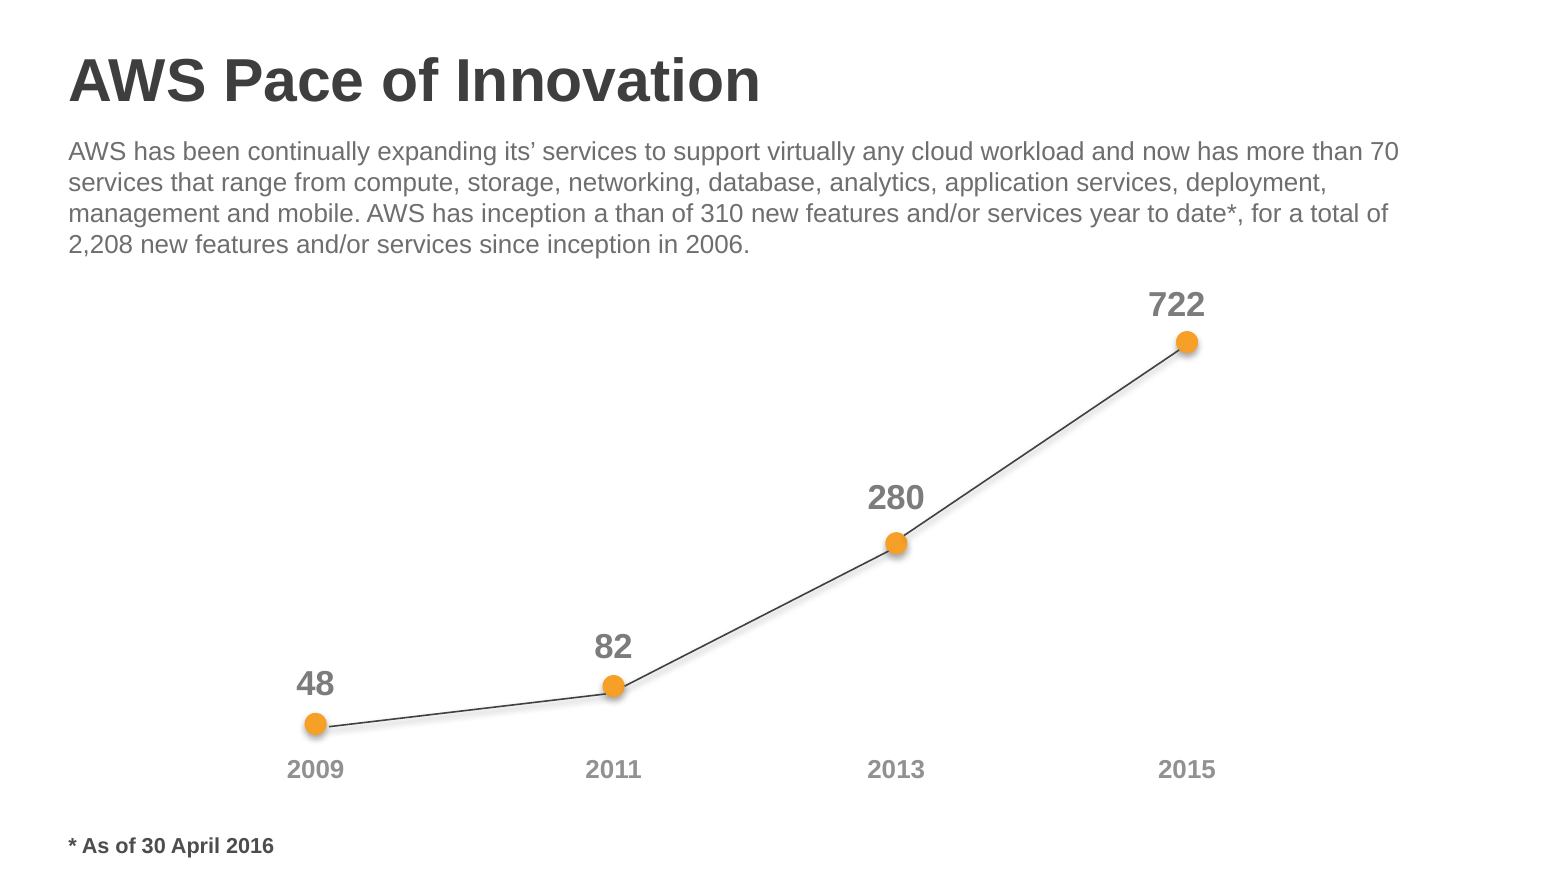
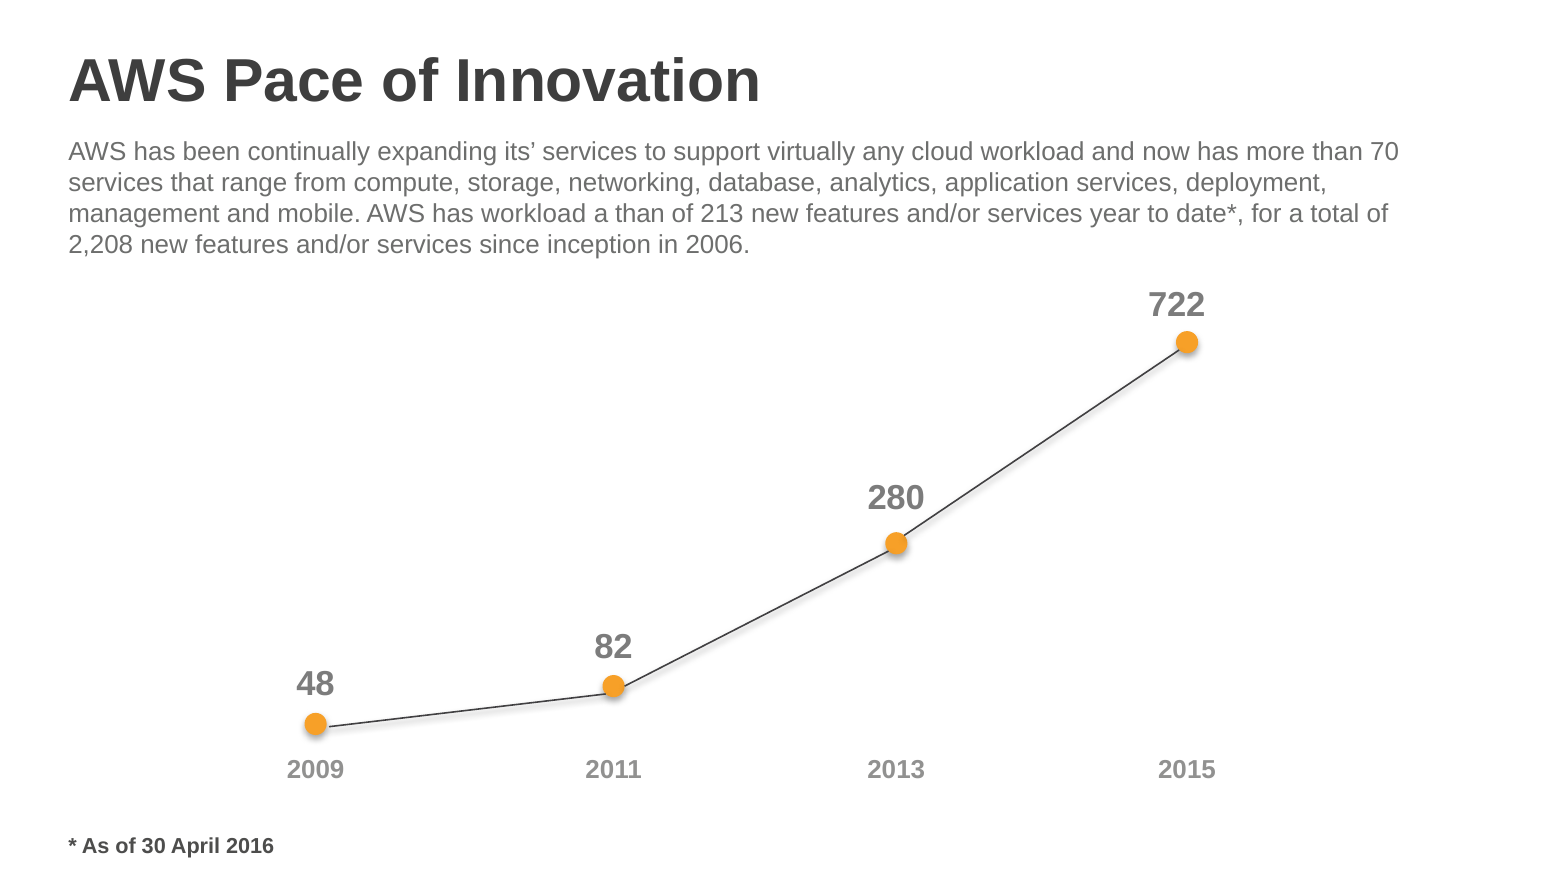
has inception: inception -> workload
310: 310 -> 213
